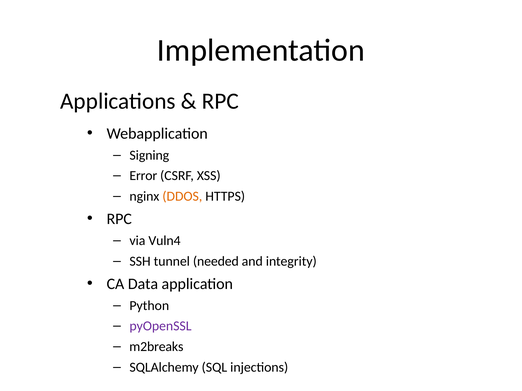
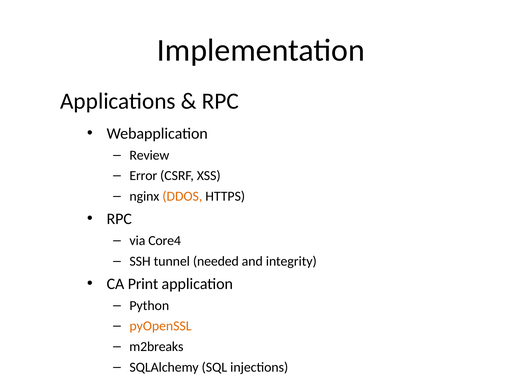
Signing: Signing -> Review
Vuln4: Vuln4 -> Core4
Data: Data -> Print
pyOpenSSL colour: purple -> orange
